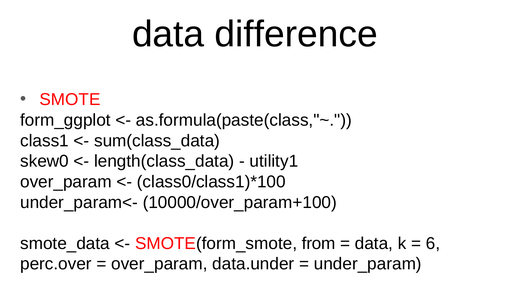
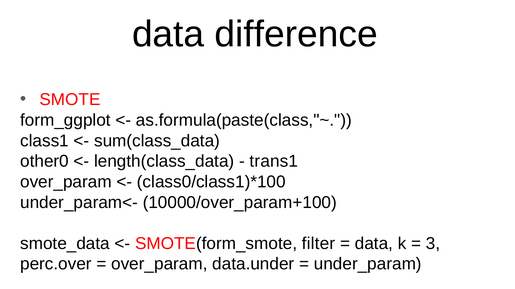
skew0: skew0 -> other0
utility1: utility1 -> trans1
from: from -> filter
6: 6 -> 3
